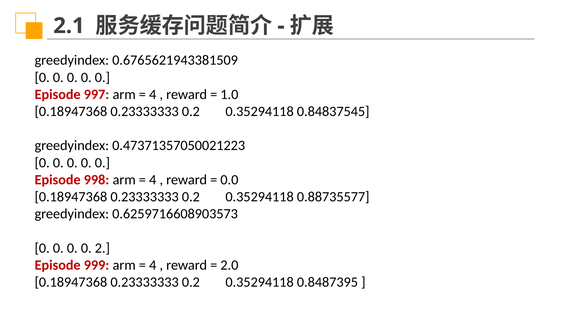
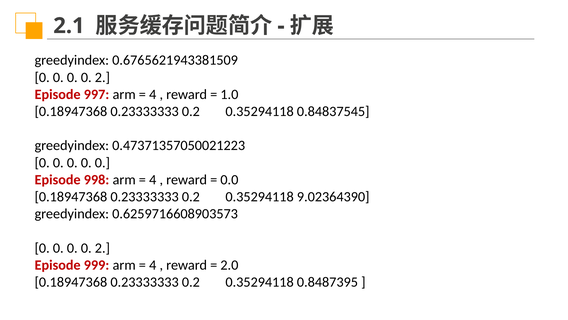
0 at (102, 77): 0 -> 2
0.88735577: 0.88735577 -> 9.02364390
